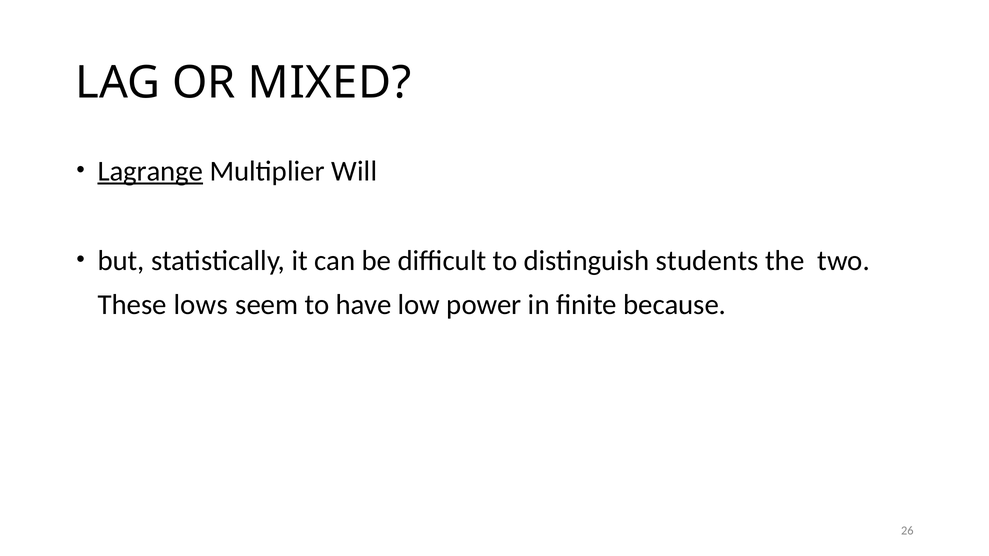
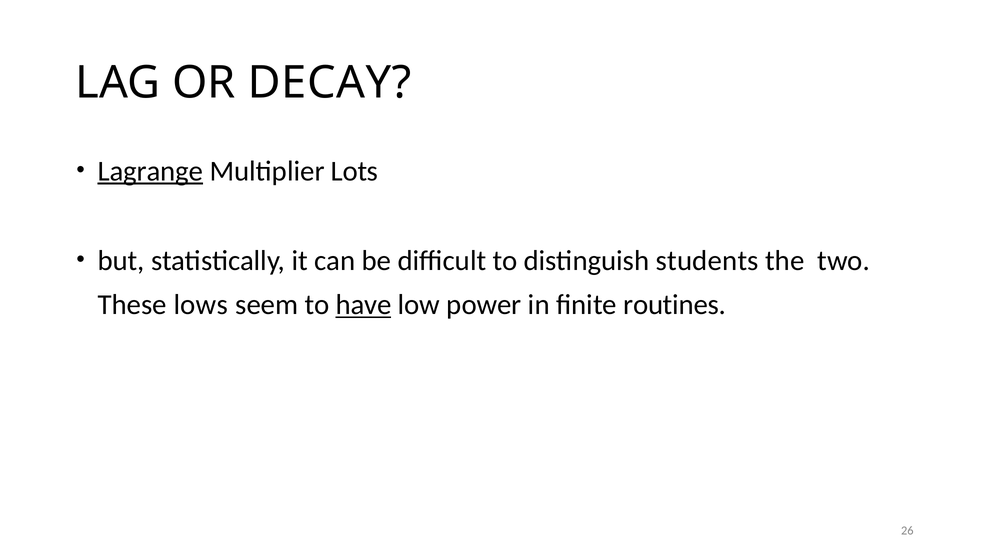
MIXED: MIXED -> DECAY
Will: Will -> Lots
have underline: none -> present
because: because -> routines
